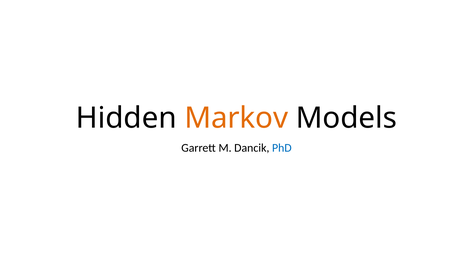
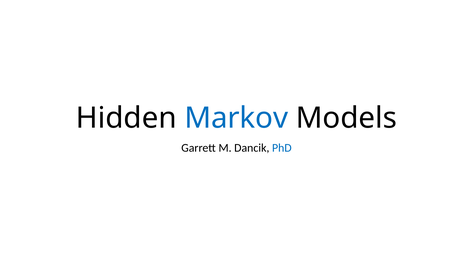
Markov colour: orange -> blue
